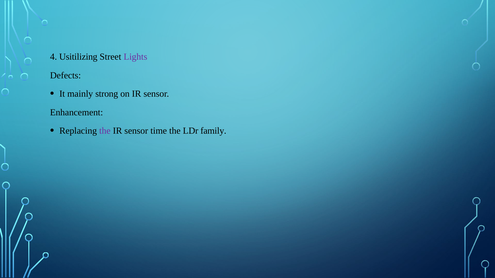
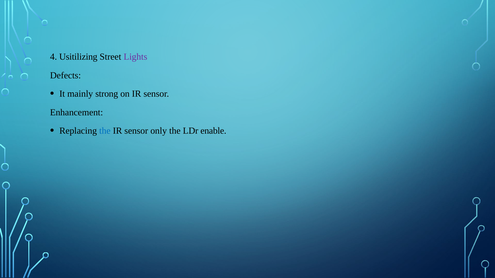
the at (105, 131) colour: purple -> blue
time: time -> only
family: family -> enable
